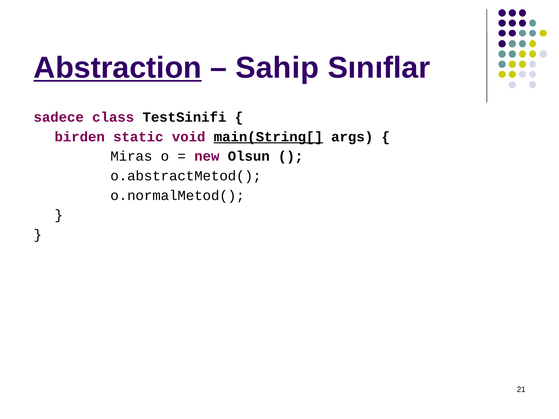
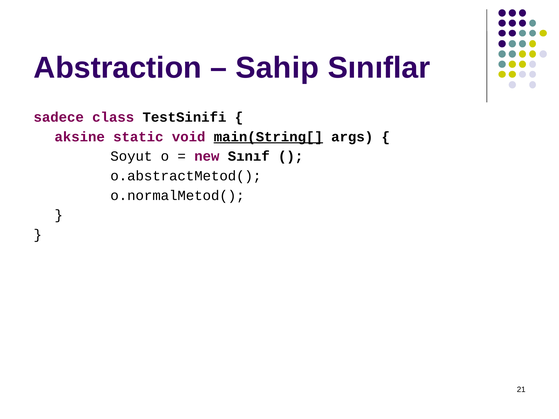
Abstraction underline: present -> none
birden: birden -> aksine
Miras: Miras -> Soyut
Olsun: Olsun -> Sınıf
